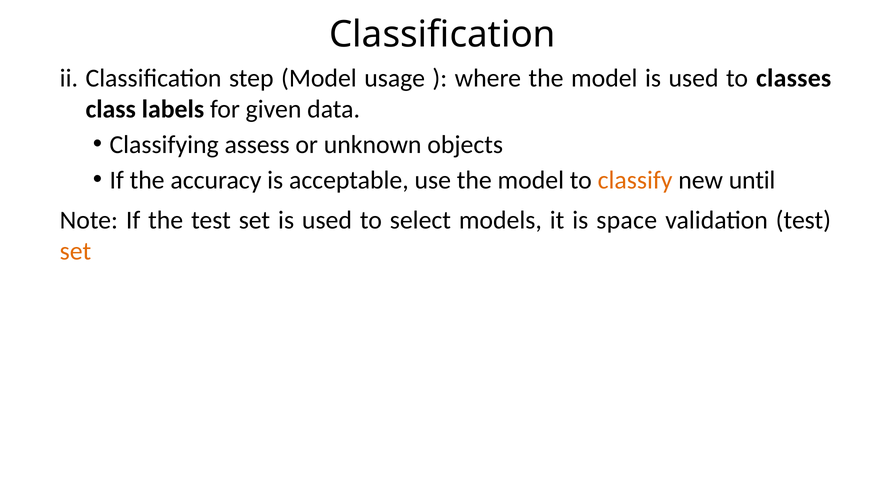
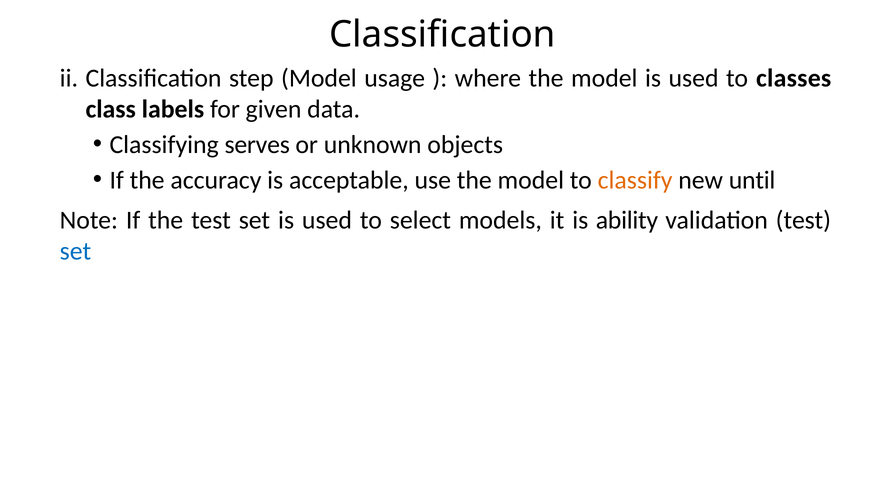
assess: assess -> serves
space: space -> ability
set at (75, 251) colour: orange -> blue
